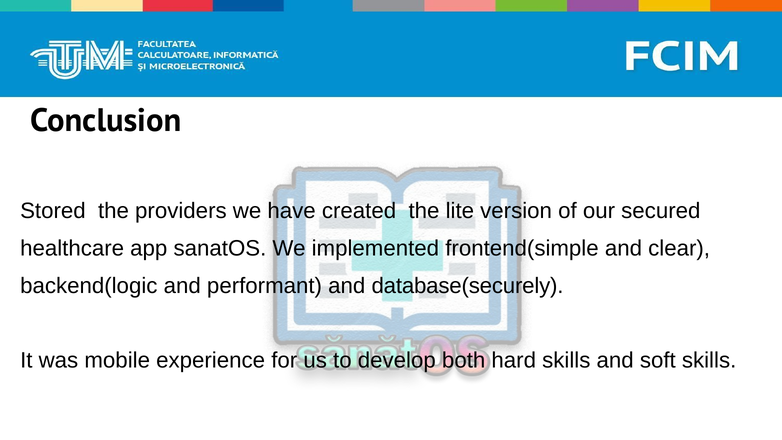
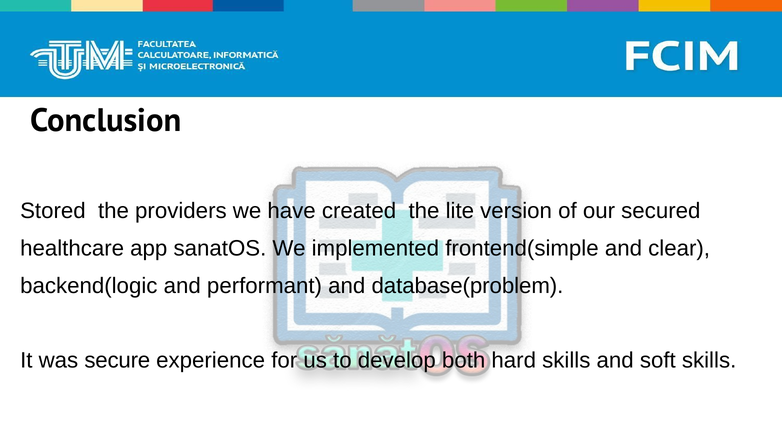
database(securely: database(securely -> database(problem
mobile: mobile -> secure
